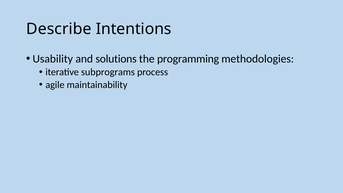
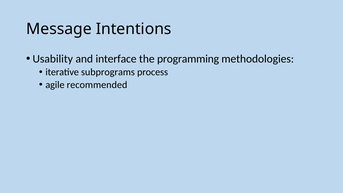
Describe: Describe -> Message
solutions: solutions -> interface
maintainability: maintainability -> recommended
